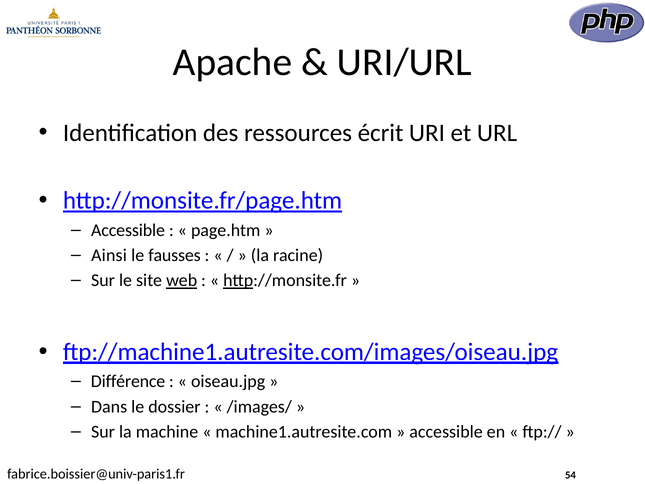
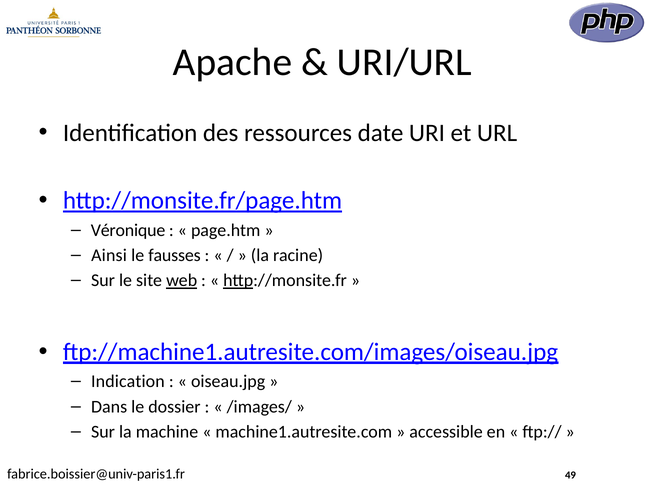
écrit: écrit -> date
Accessible at (128, 230): Accessible -> Véronique
Différence: Différence -> Indication
54: 54 -> 49
